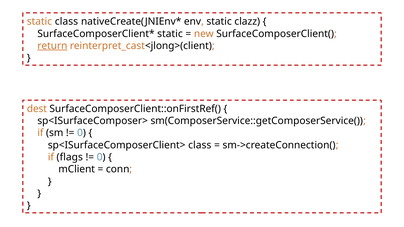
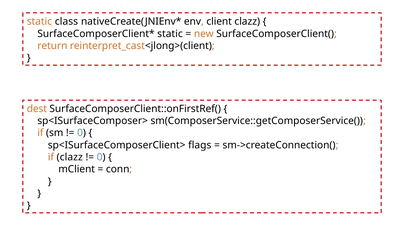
env static: static -> client
return underline: present -> none
sp<ISurfaceComposerClient> class: class -> flags
if flags: flags -> clazz
